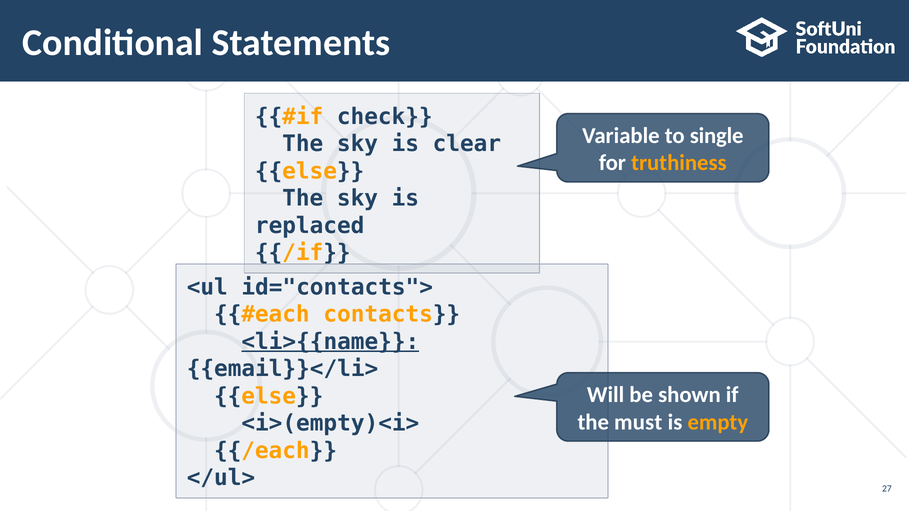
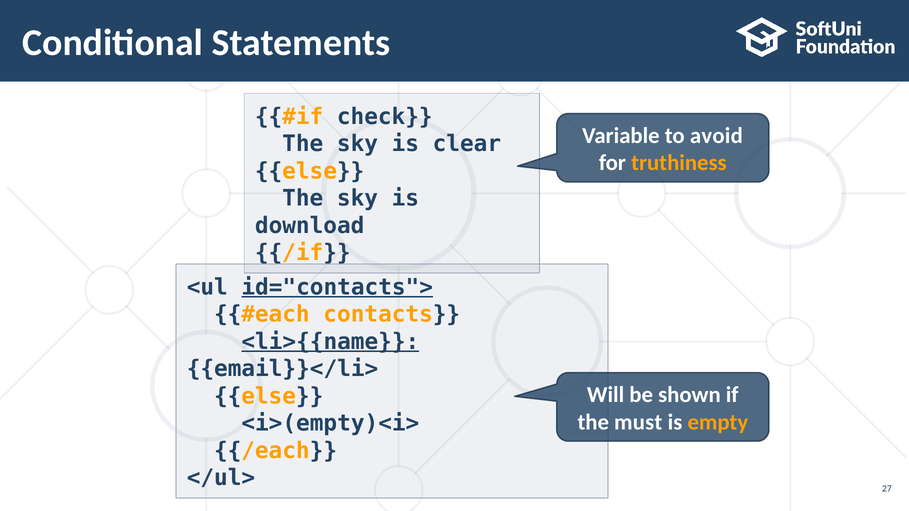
single: single -> avoid
replaced: replaced -> download
id="contacts"> underline: none -> present
